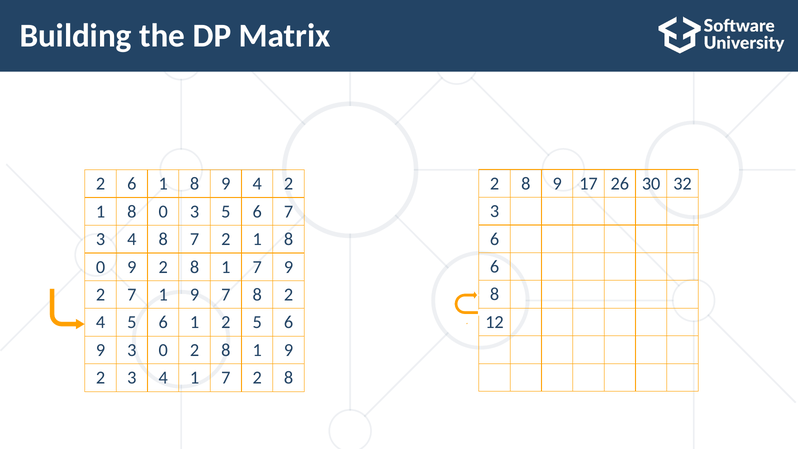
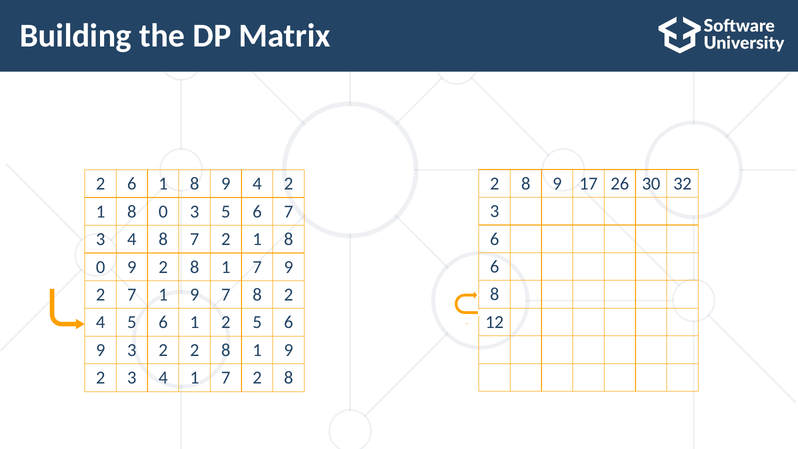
3 0: 0 -> 2
